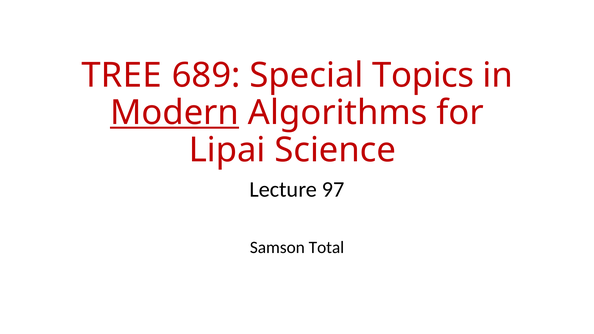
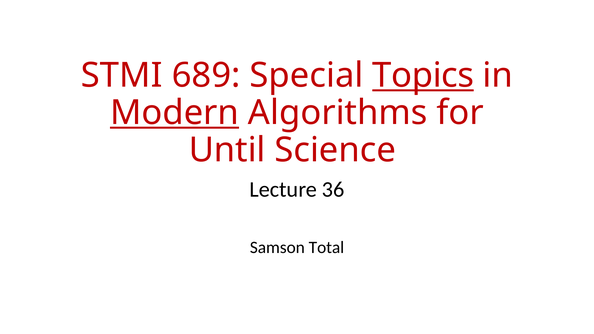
TREE: TREE -> STMI
Topics underline: none -> present
Lipai: Lipai -> Until
97: 97 -> 36
